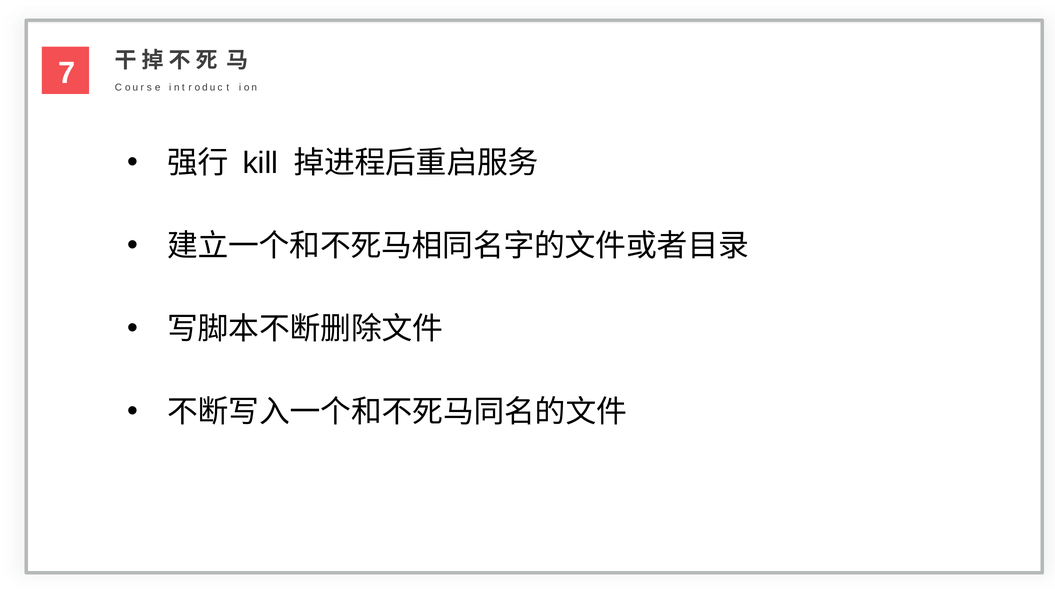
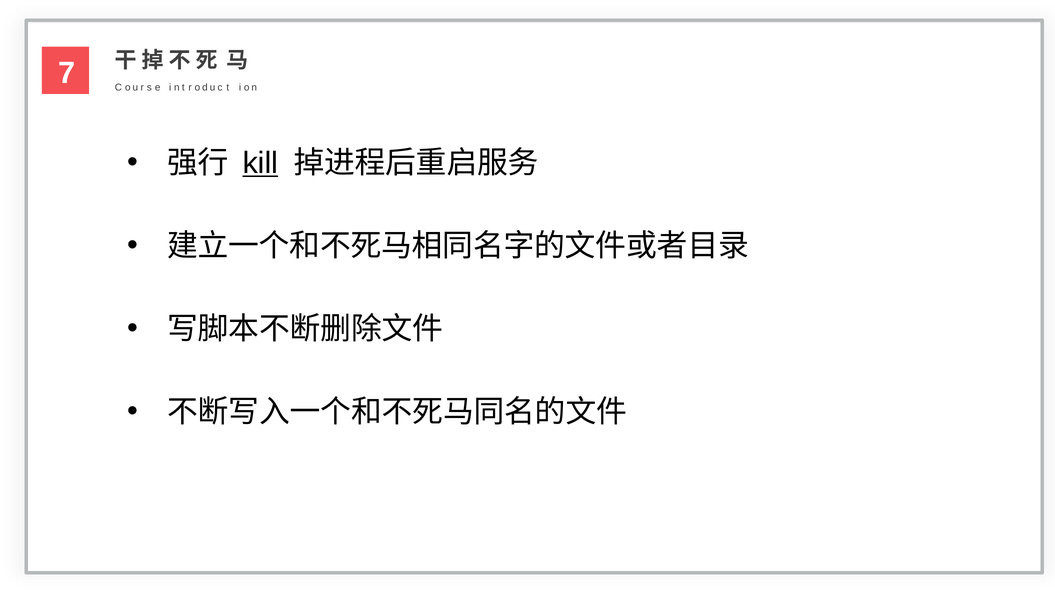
kill underline: none -> present
